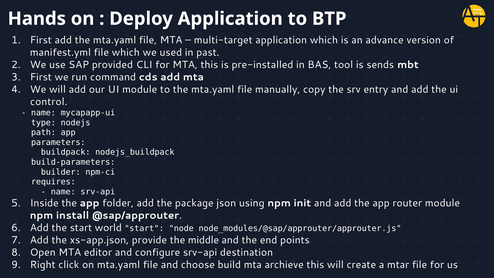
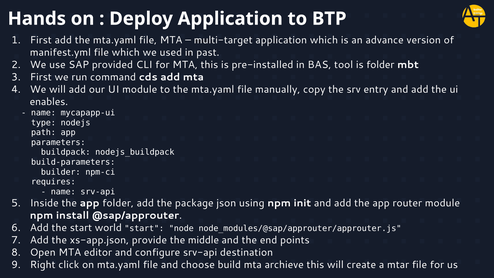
is sends: sends -> folder
control: control -> enables
